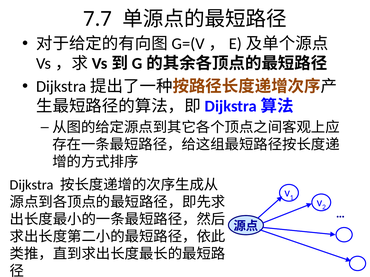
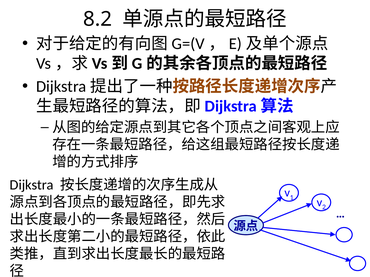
7.7: 7.7 -> 8.2
